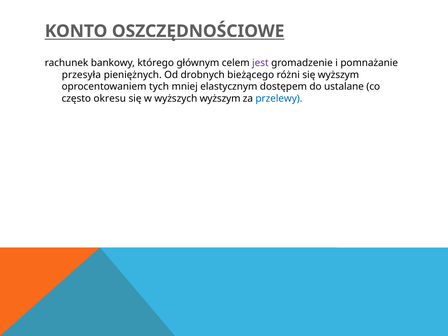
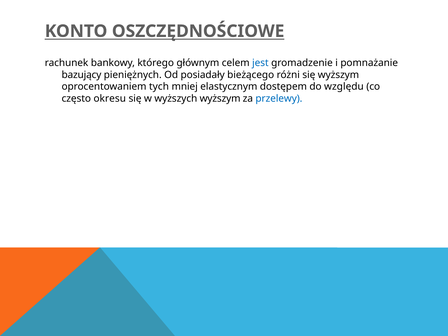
jest colour: purple -> blue
przesyła: przesyła -> bazujący
drobnych: drobnych -> posiadały
ustalane: ustalane -> względu
